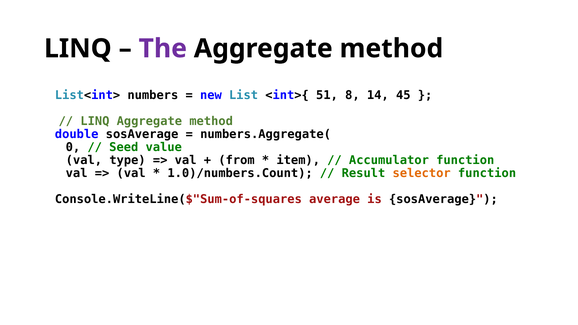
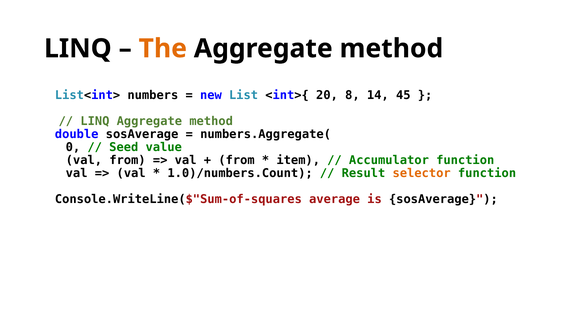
The colour: purple -> orange
51: 51 -> 20
val type: type -> from
